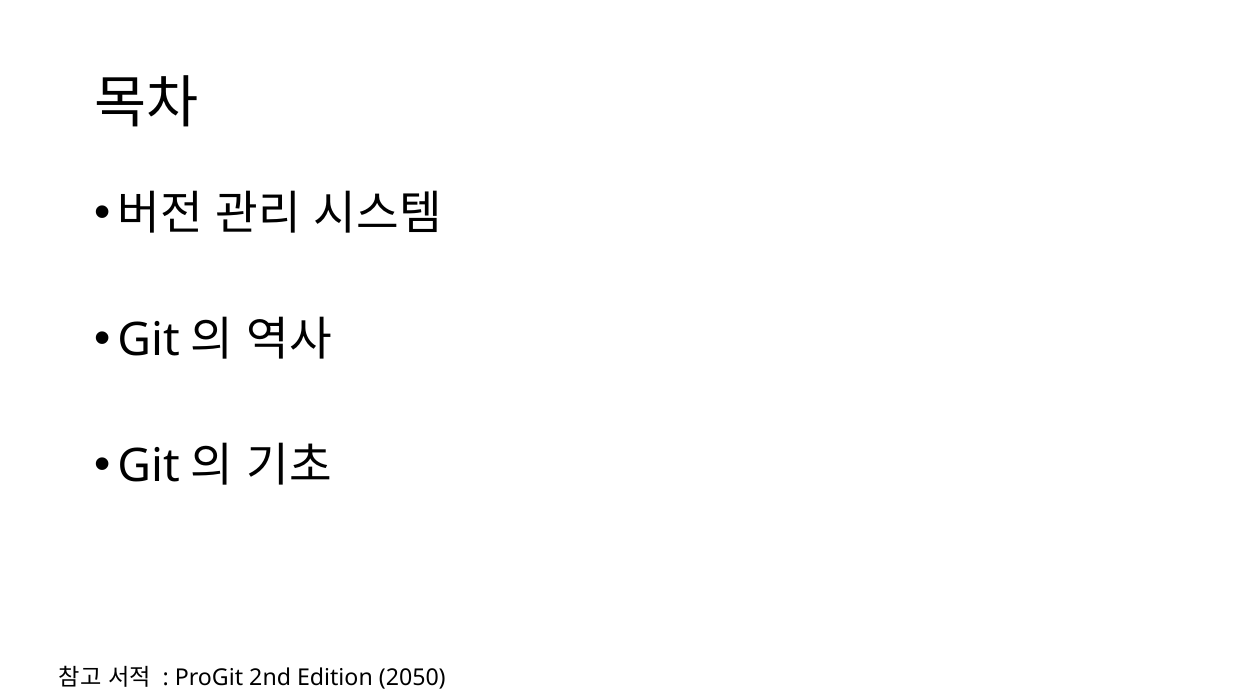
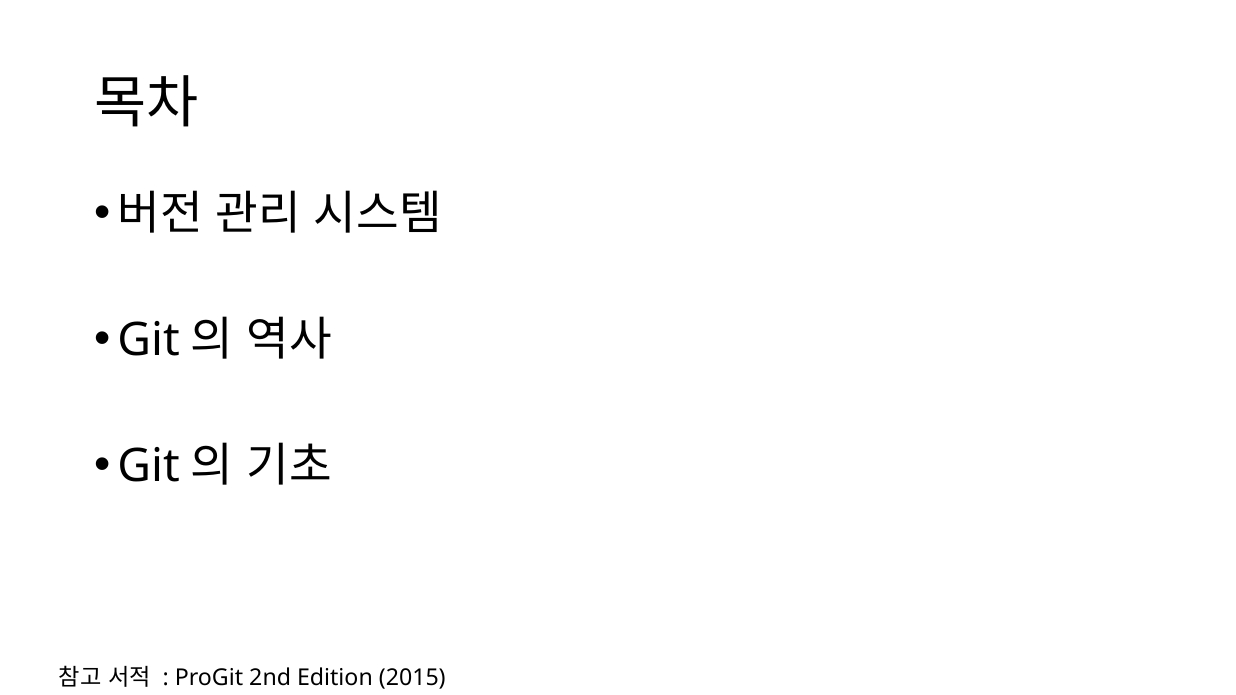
2050: 2050 -> 2015
